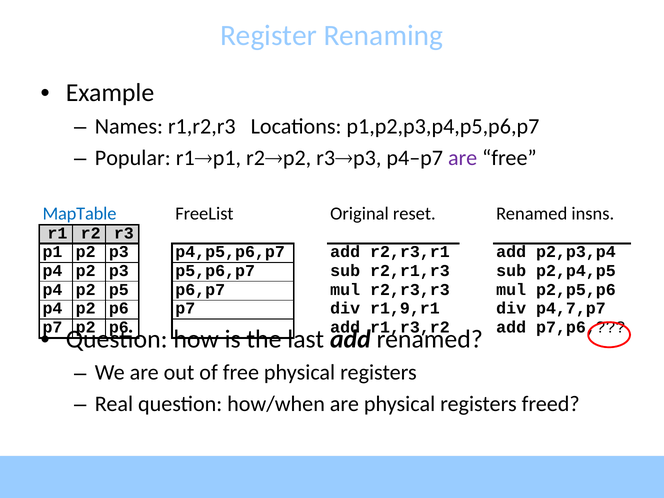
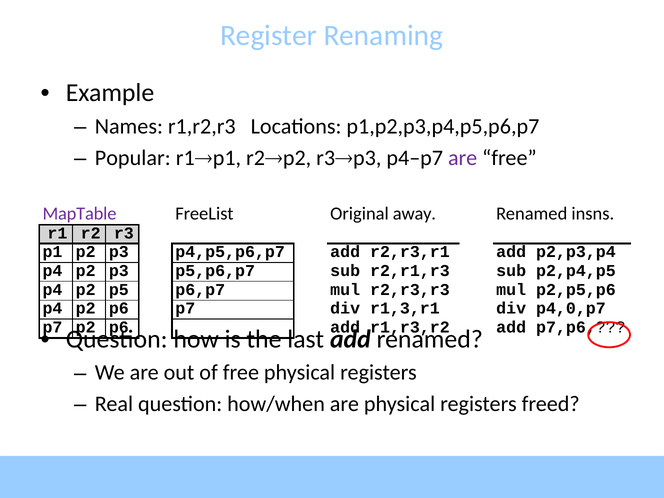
MapTable colour: blue -> purple
reset: reset -> away
r1,9,r1: r1,9,r1 -> r1,3,r1
p4,7,p7: p4,7,p7 -> p4,0,p7
